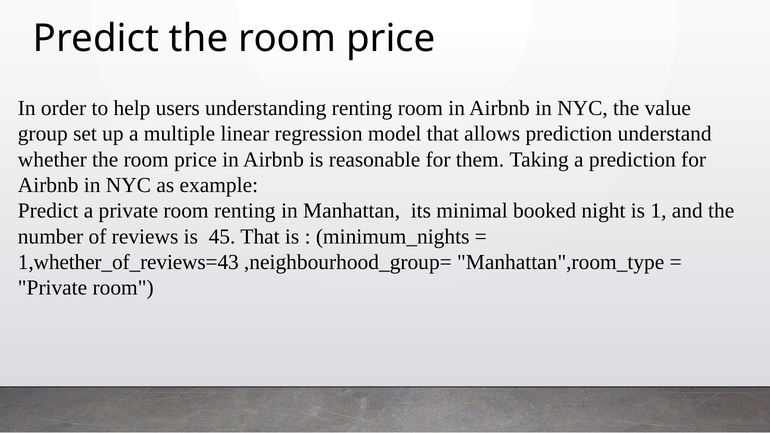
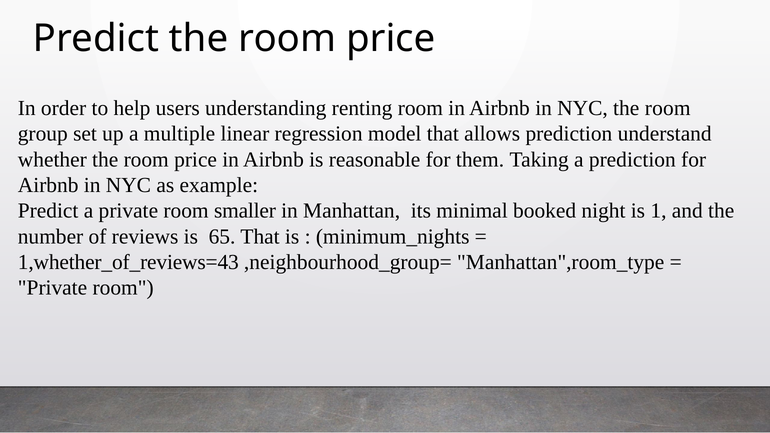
NYC the value: value -> room
room renting: renting -> smaller
45: 45 -> 65
